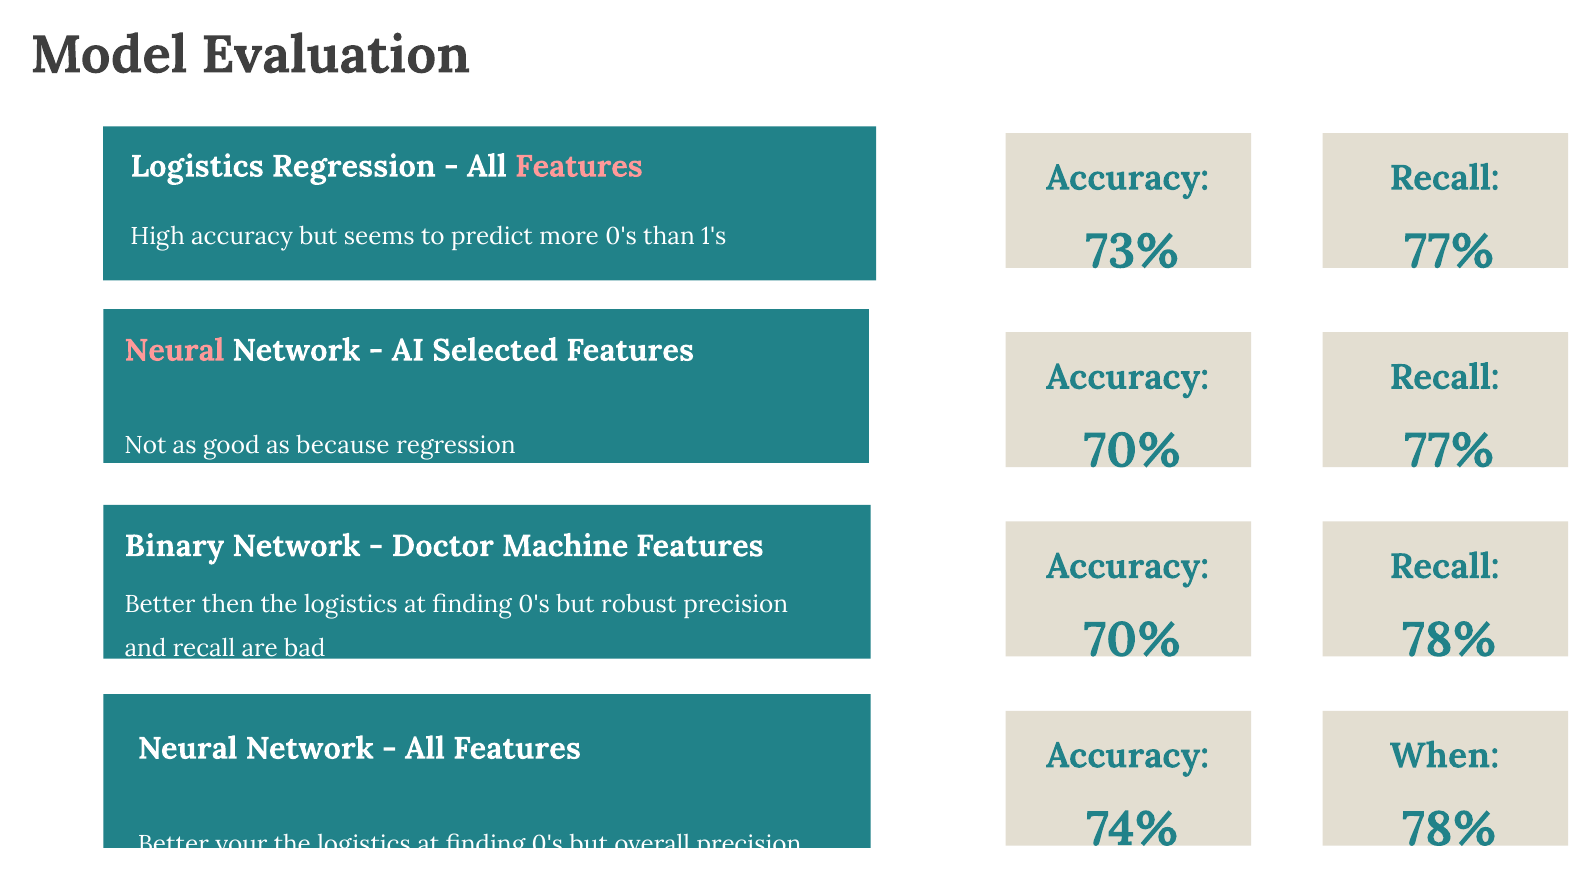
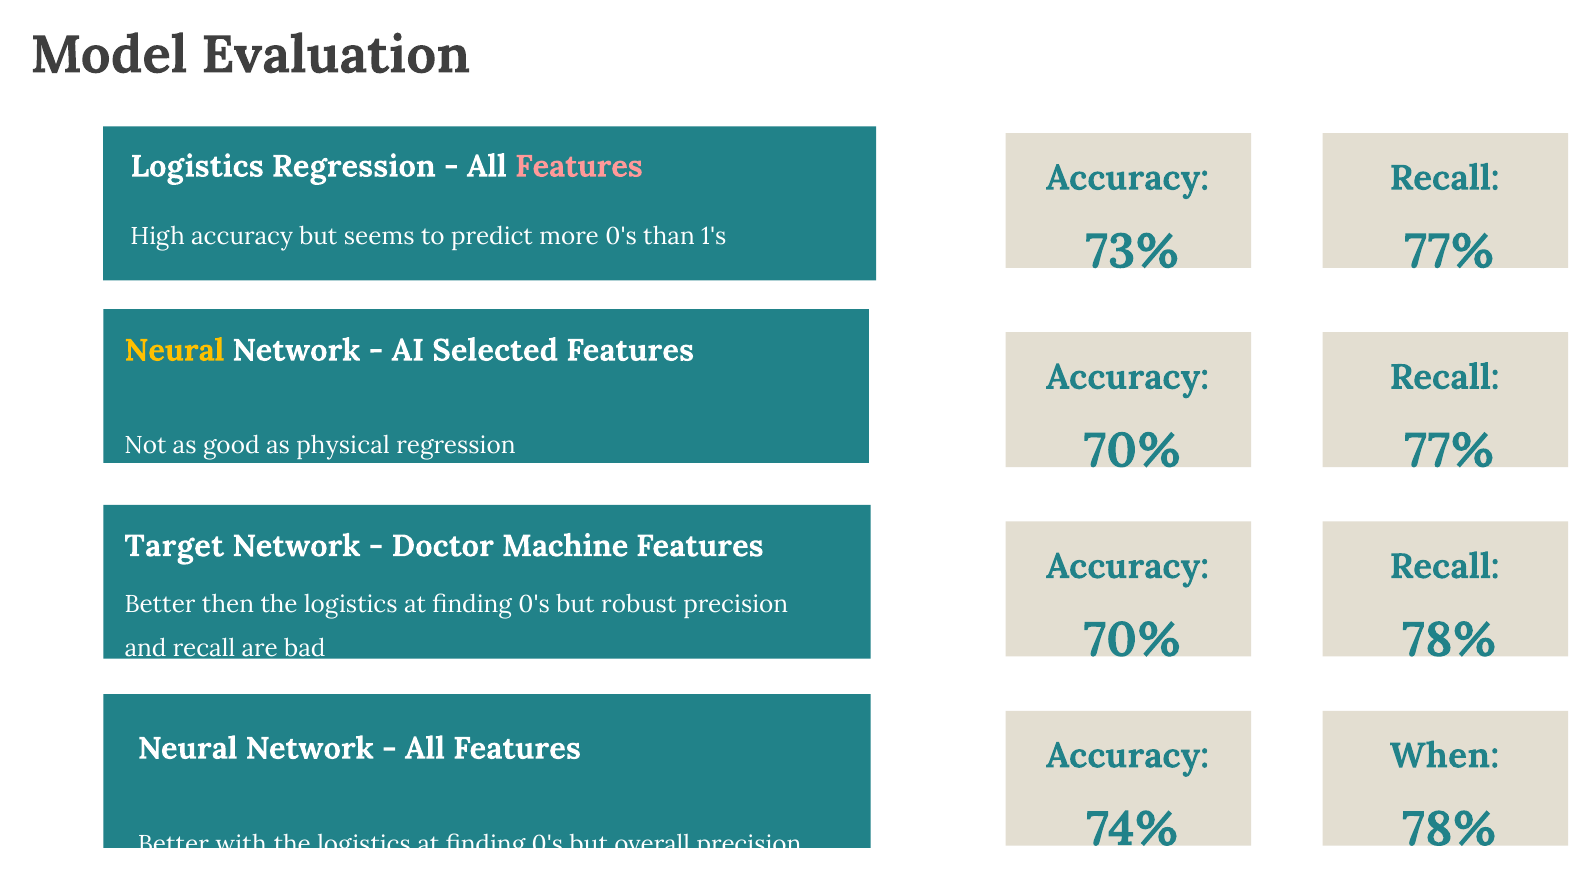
Neural at (174, 350) colour: pink -> yellow
because: because -> physical
Binary: Binary -> Target
your: your -> with
